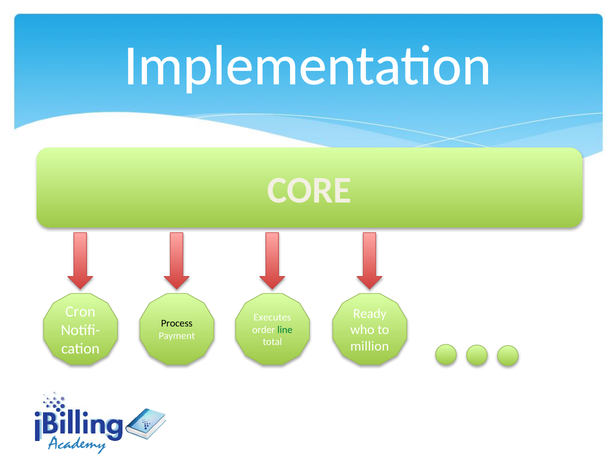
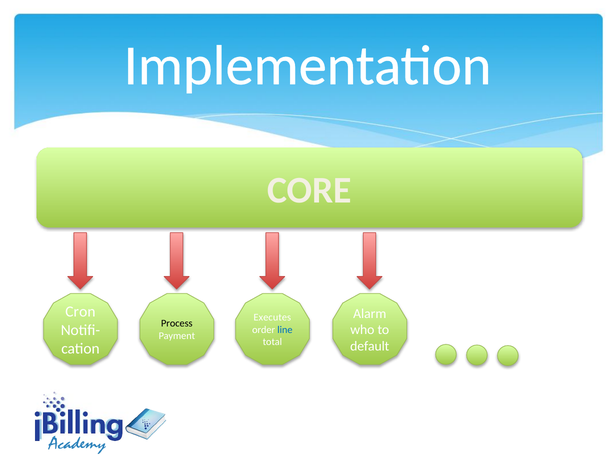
Ready: Ready -> Alarm
line colour: green -> blue
million: million -> default
